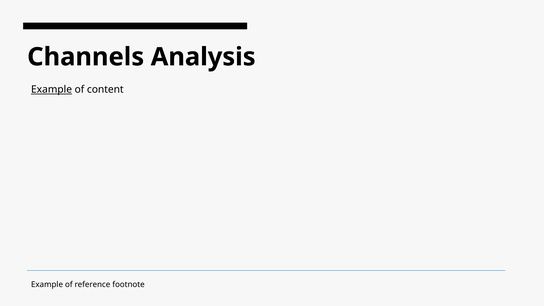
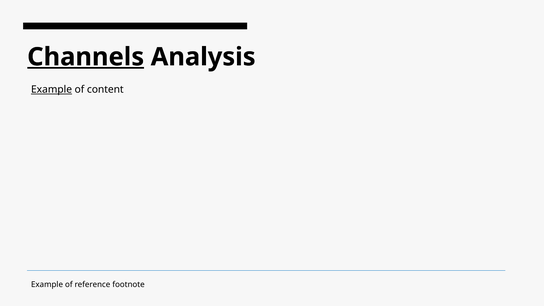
Channels underline: none -> present
